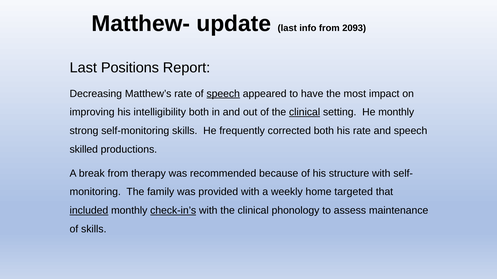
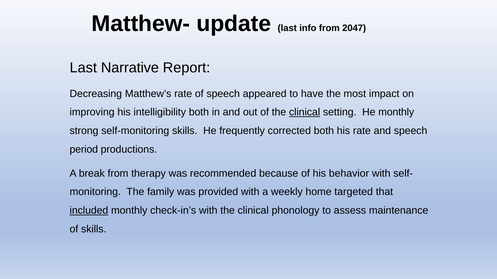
2093: 2093 -> 2047
Positions: Positions -> Narrative
speech at (223, 94) underline: present -> none
skilled: skilled -> period
structure: structure -> behavior
check-in’s underline: present -> none
